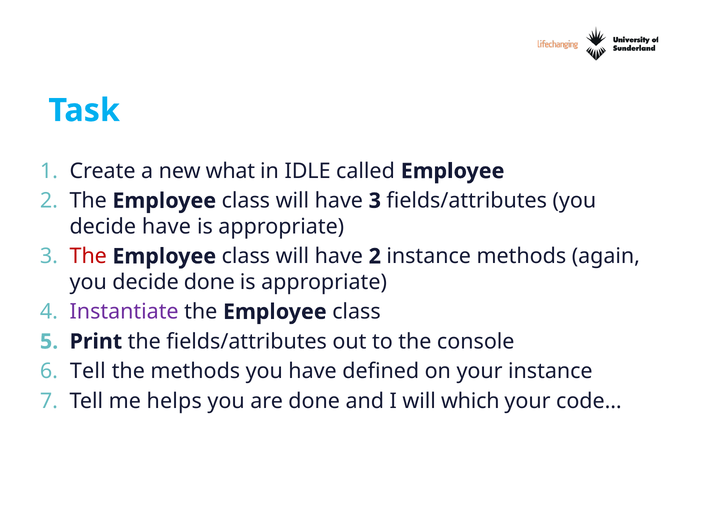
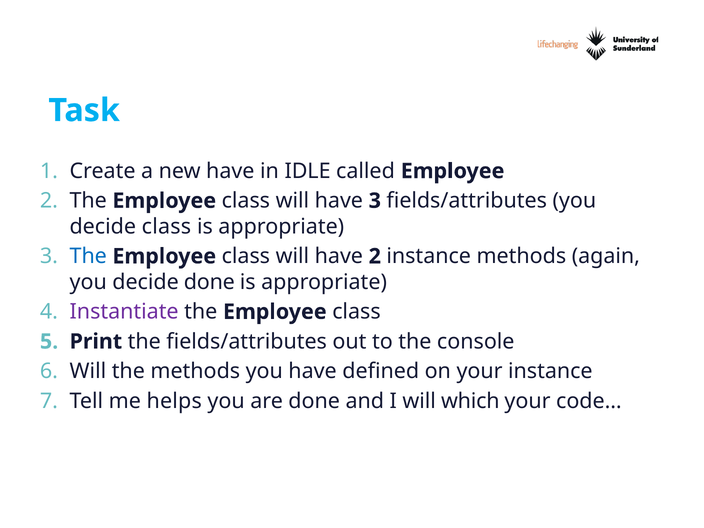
new what: what -> have
decide have: have -> class
The at (88, 256) colour: red -> blue
Tell at (88, 371): Tell -> Will
